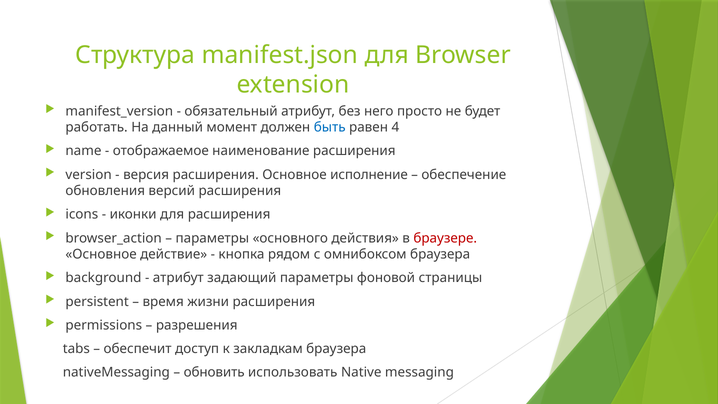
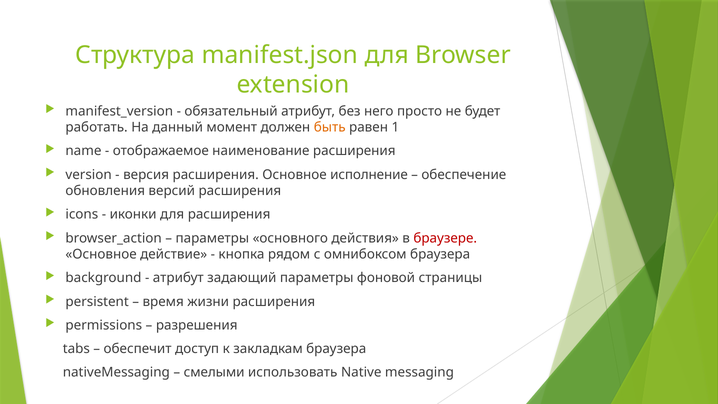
быть colour: blue -> orange
4: 4 -> 1
обновить: обновить -> смелыми
